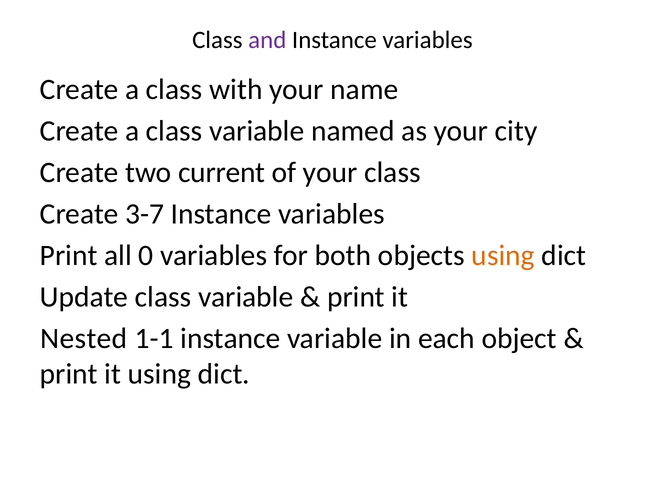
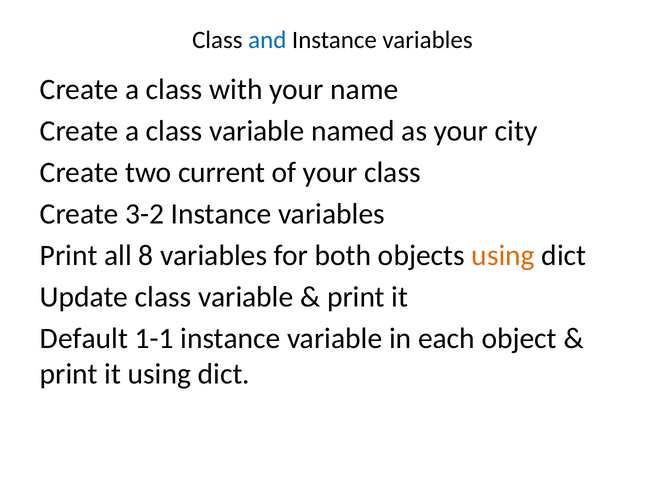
and colour: purple -> blue
3-7: 3-7 -> 3-2
0: 0 -> 8
Nested: Nested -> Default
